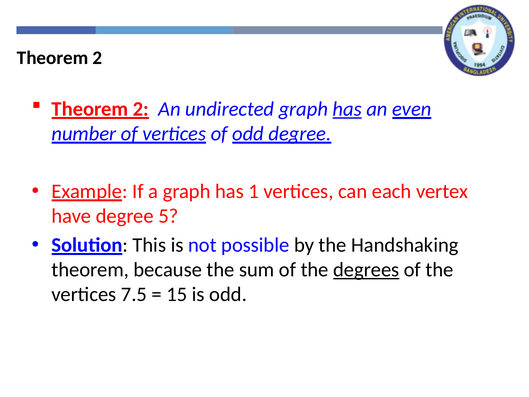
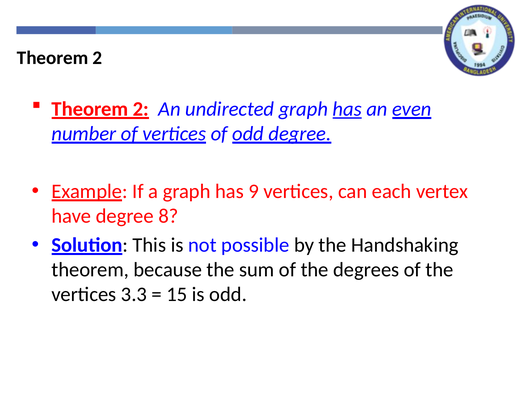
1: 1 -> 9
5: 5 -> 8
degrees underline: present -> none
7.5: 7.5 -> 3.3
